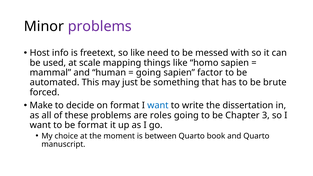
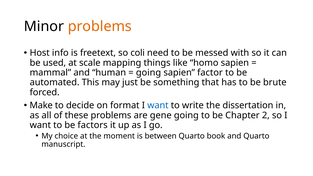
problems at (100, 26) colour: purple -> orange
so like: like -> coli
roles: roles -> gene
3: 3 -> 2
be format: format -> factors
